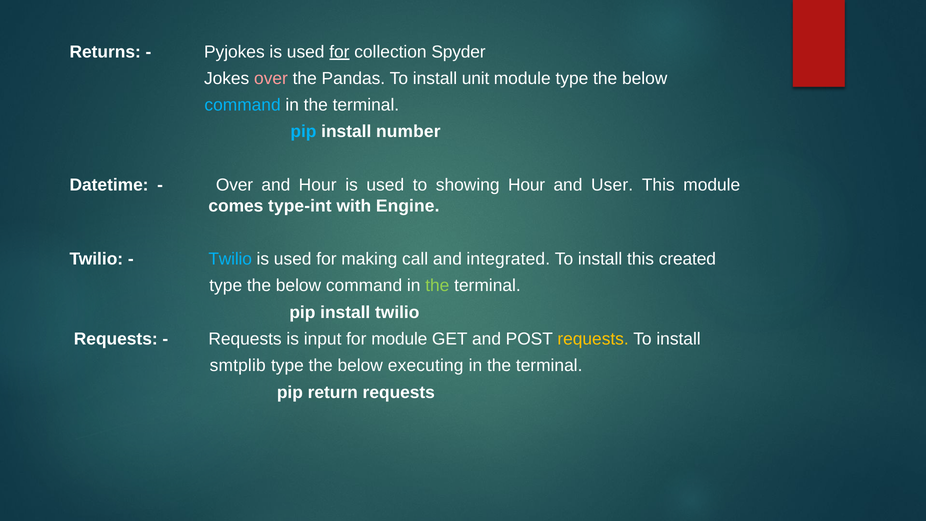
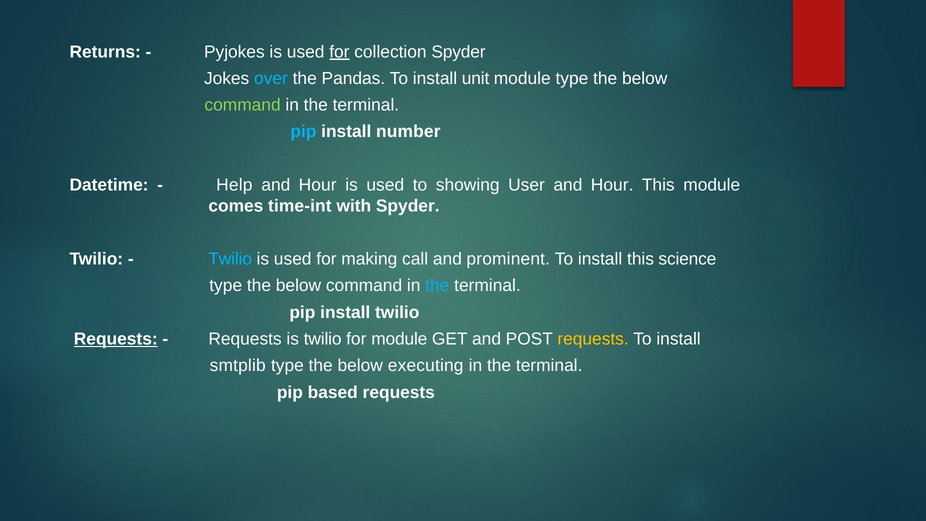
over at (271, 78) colour: pink -> light blue
command at (243, 105) colour: light blue -> light green
Over at (235, 185): Over -> Help
showing Hour: Hour -> User
User at (612, 185): User -> Hour
type-int: type-int -> time-int
with Engine: Engine -> Spyder
integrated: integrated -> prominent
created: created -> science
the at (437, 286) colour: light green -> light blue
Requests at (116, 339) underline: none -> present
is input: input -> twilio
return: return -> based
